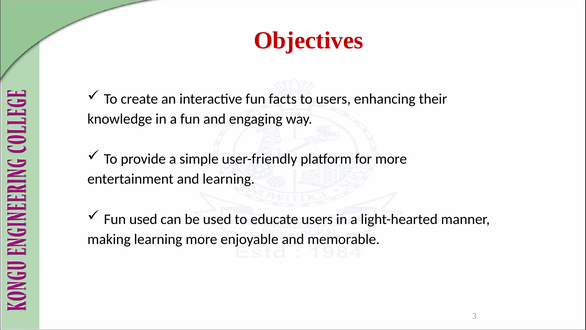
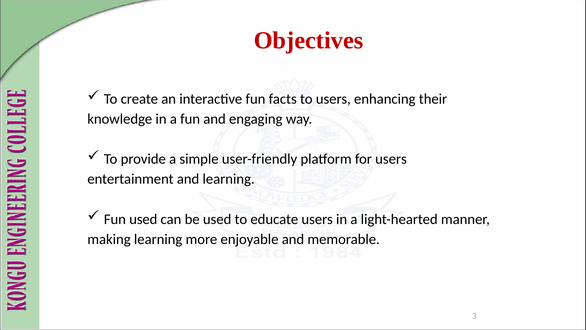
for more: more -> users
